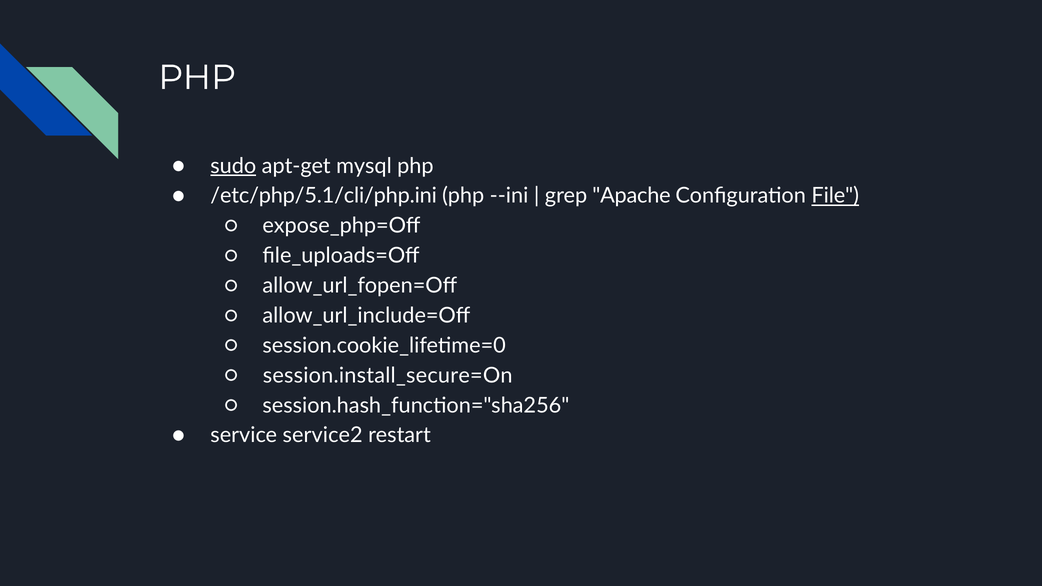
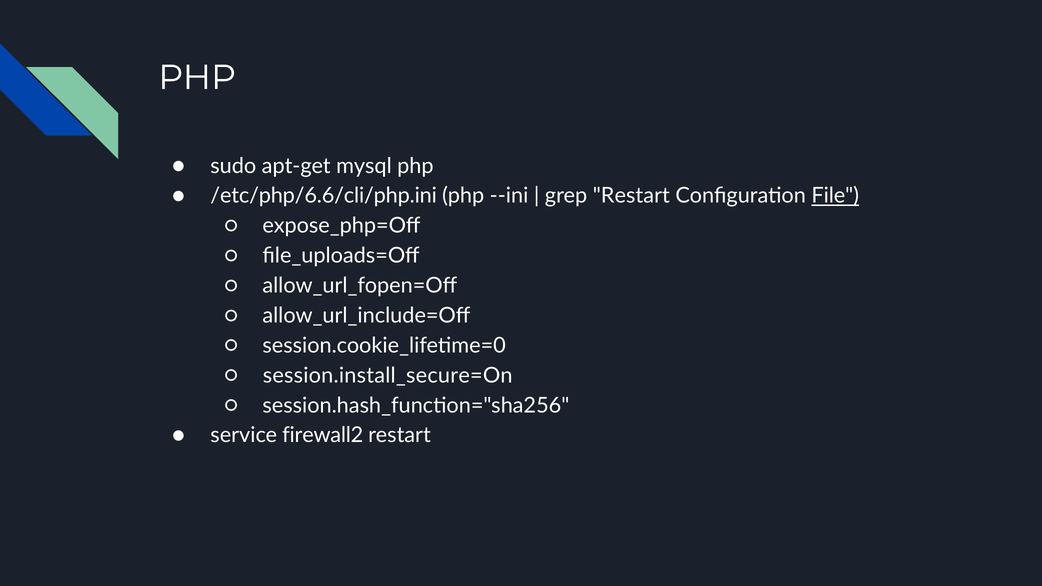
sudo underline: present -> none
/etc/php/5.1/cli/php.ini: /etc/php/5.1/cli/php.ini -> /etc/php/6.6/cli/php.ini
grep Apache: Apache -> Restart
service2: service2 -> firewall2
